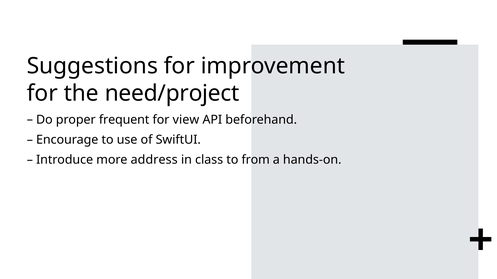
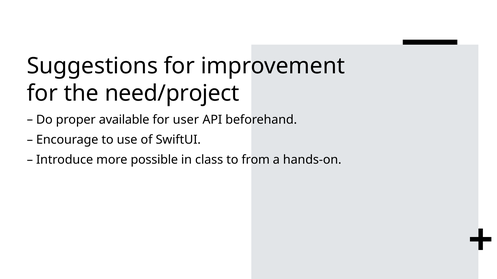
frequent: frequent -> available
view: view -> user
address: address -> possible
